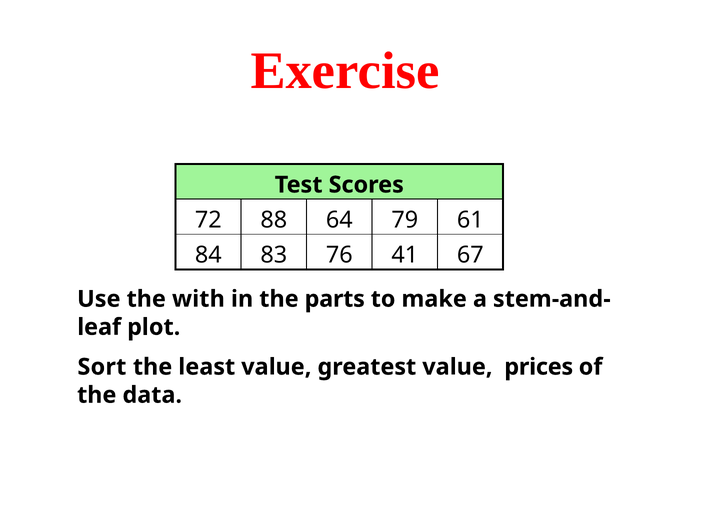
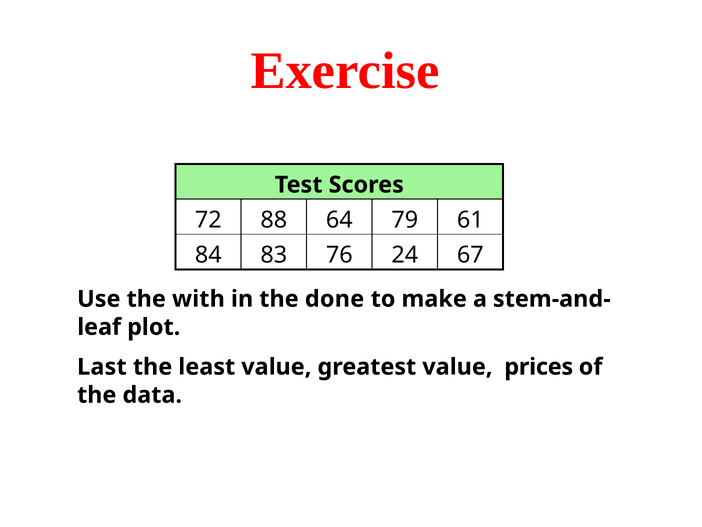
41: 41 -> 24
parts: parts -> done
Sort: Sort -> Last
